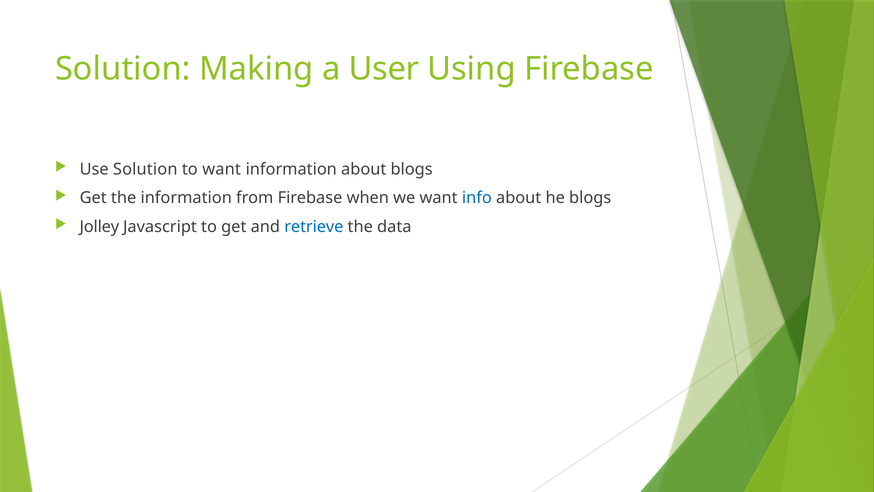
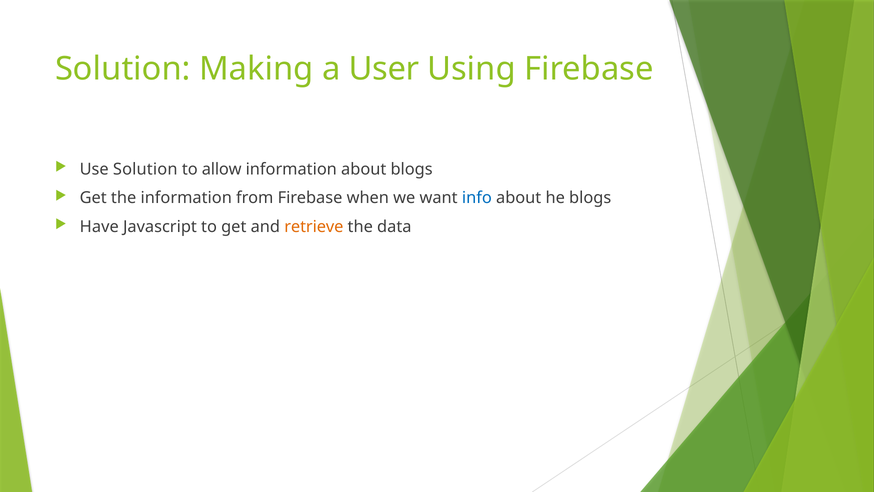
to want: want -> allow
Jolley: Jolley -> Have
retrieve colour: blue -> orange
